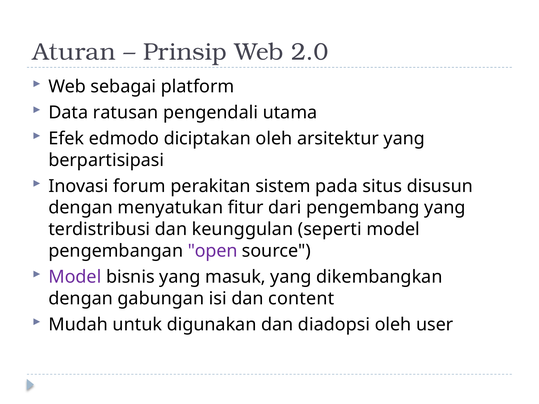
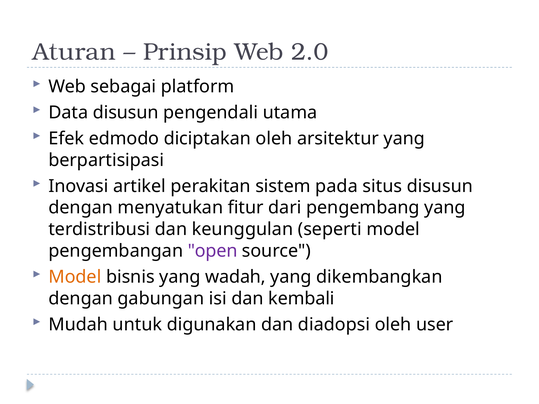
Data ratusan: ratusan -> disusun
forum: forum -> artikel
Model at (75, 277) colour: purple -> orange
masuk: masuk -> wadah
content: content -> kembali
